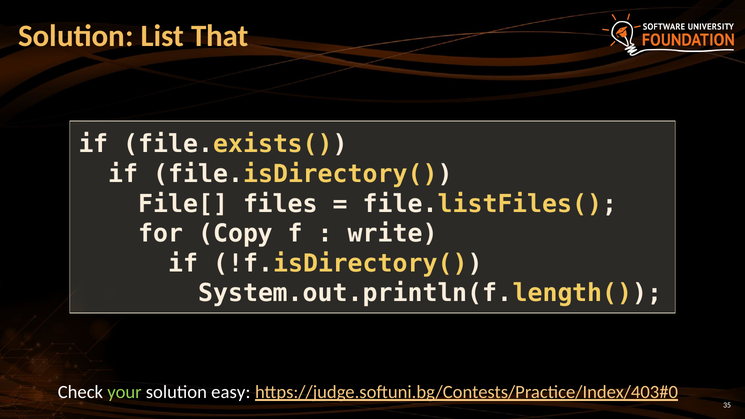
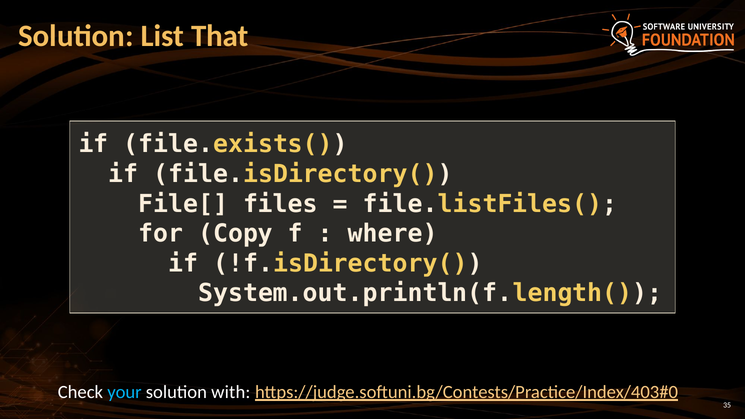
write: write -> where
your colour: light green -> light blue
easy: easy -> with
